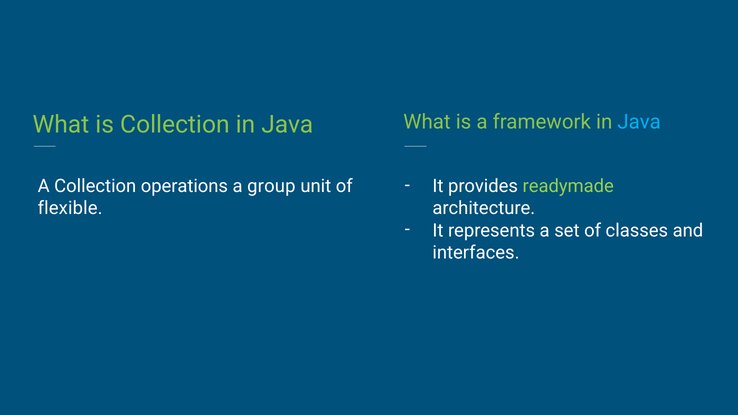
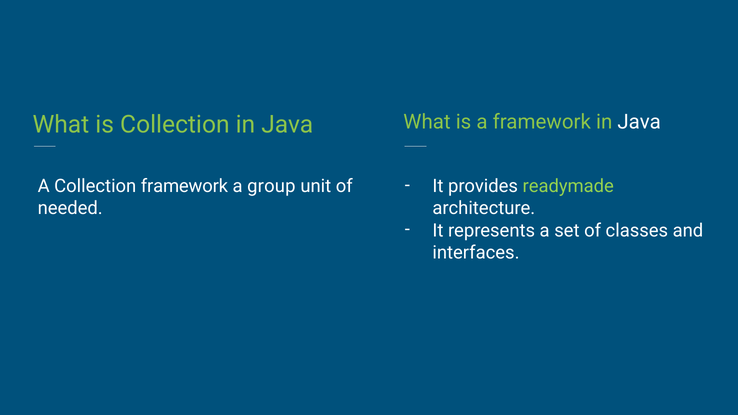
Java at (639, 122) colour: light blue -> white
Collection operations: operations -> framework
flexible: flexible -> needed
